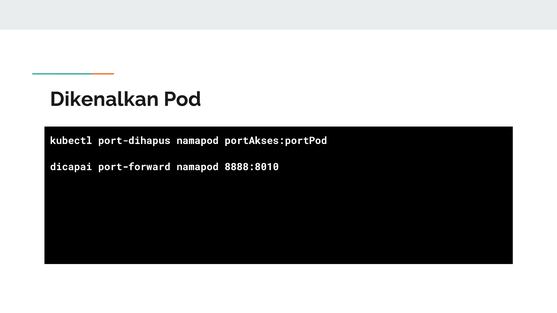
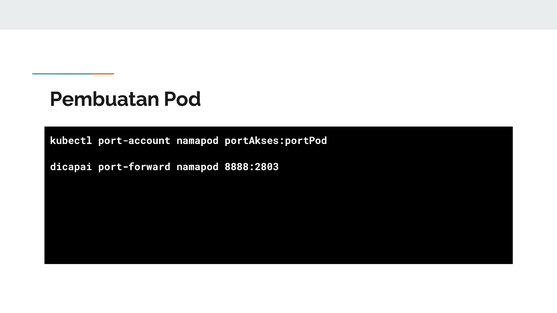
Dikenalkan: Dikenalkan -> Pembuatan
port-dihapus: port-dihapus -> port-account
8888:8010: 8888:8010 -> 8888:2803
